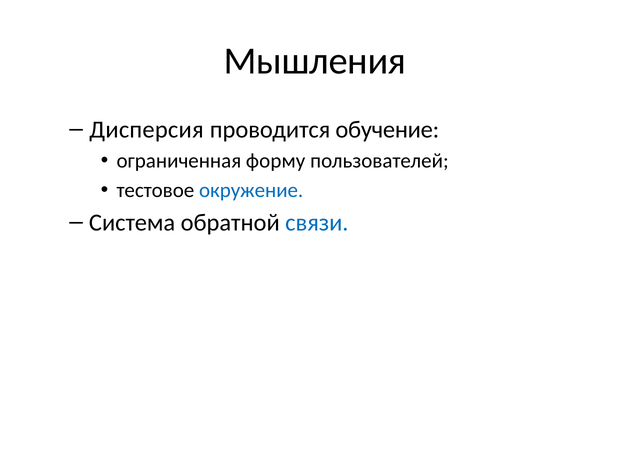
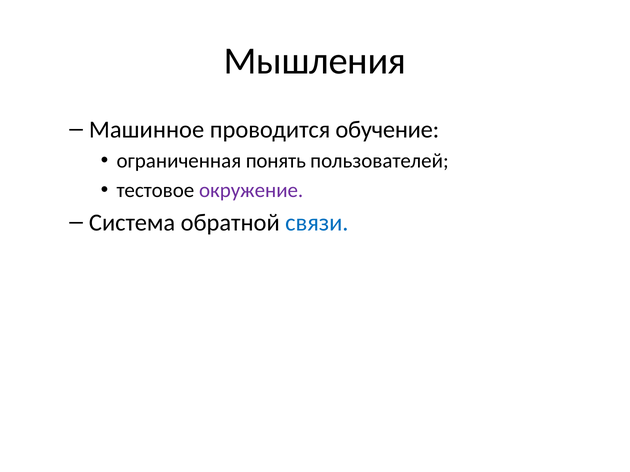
Дисперсия: Дисперсия -> Машинное
форму: форму -> понять
окружение colour: blue -> purple
